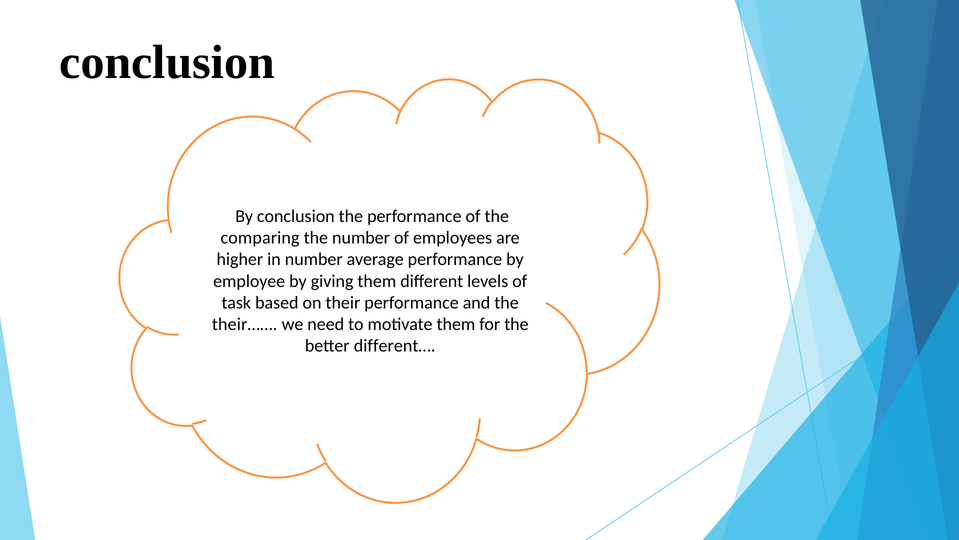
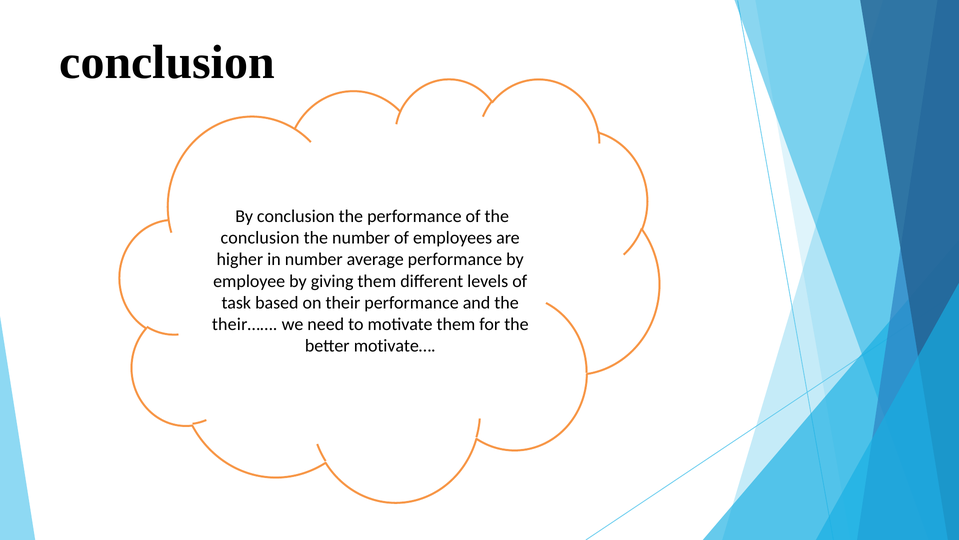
comparing at (260, 238): comparing -> conclusion
different…: different… -> motivate…
